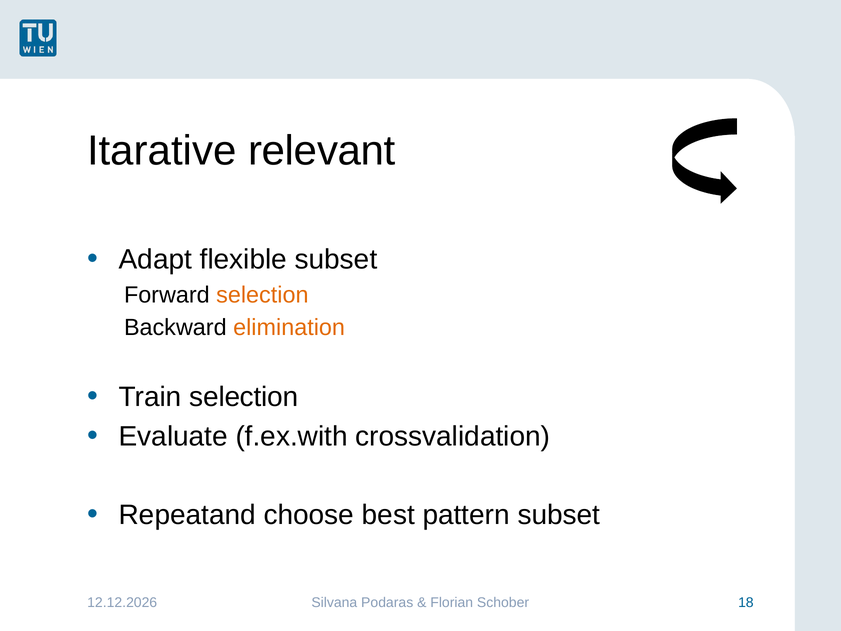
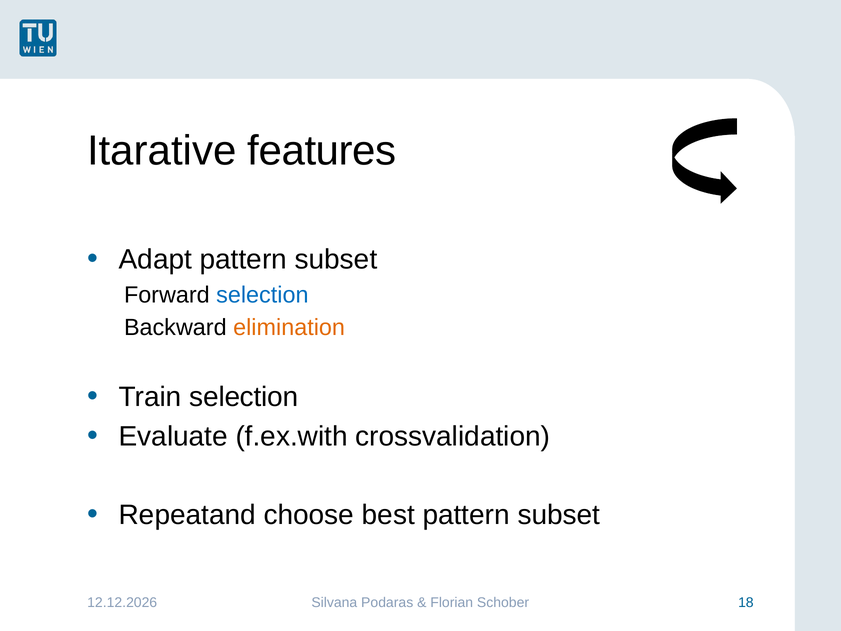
relevant: relevant -> features
Adapt flexible: flexible -> pattern
selection at (262, 295) colour: orange -> blue
